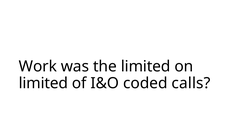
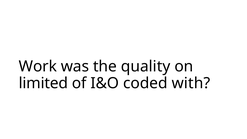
the limited: limited -> quality
calls: calls -> with
